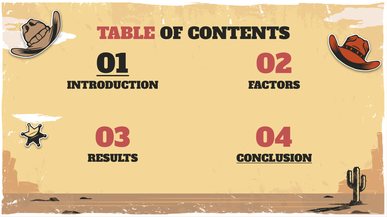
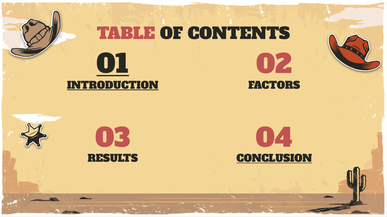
INTRODUCTION underline: none -> present
